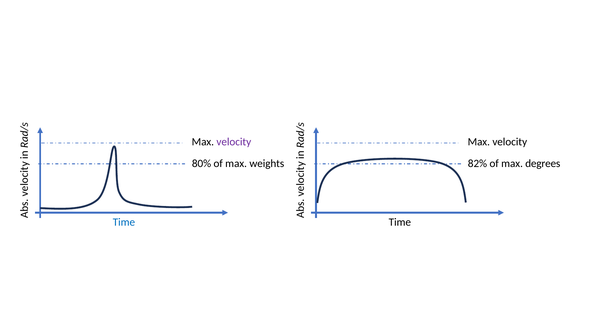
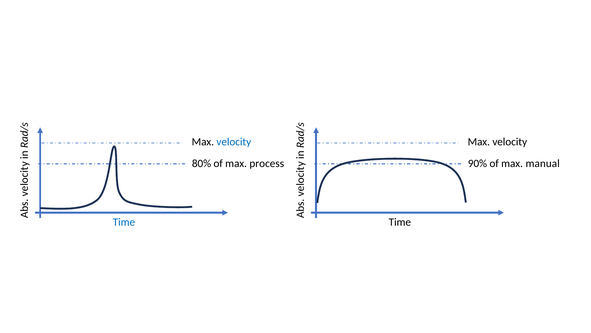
velocity at (234, 142) colour: purple -> blue
weights: weights -> process
82%: 82% -> 90%
degrees: degrees -> manual
